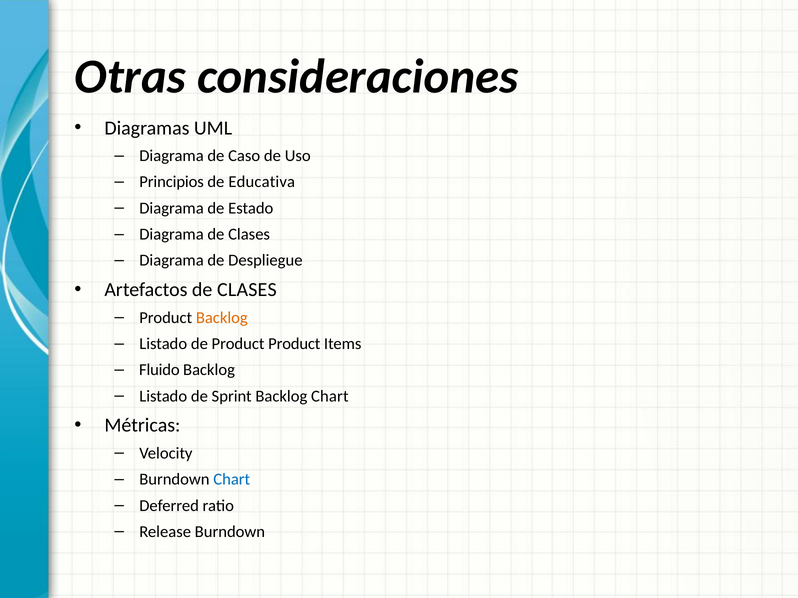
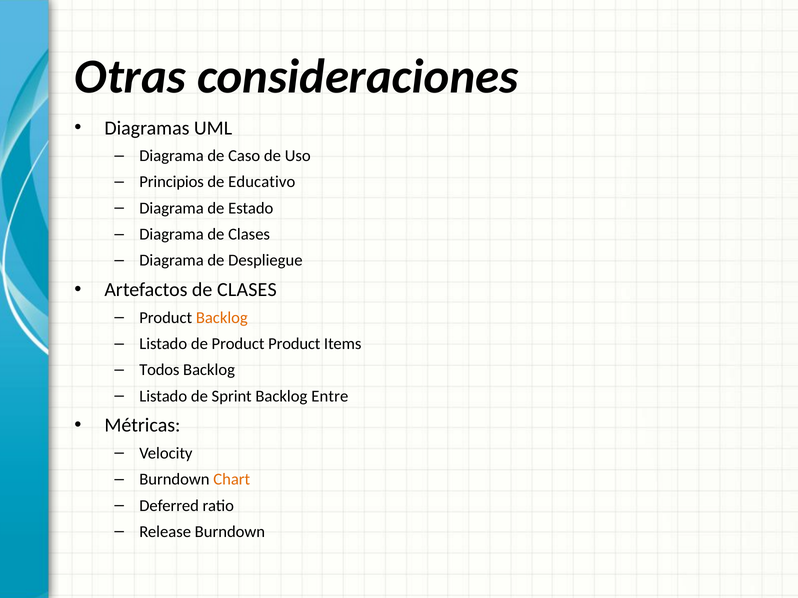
Educativa: Educativa -> Educativo
Fluido: Fluido -> Todos
Backlog Chart: Chart -> Entre
Chart at (232, 480) colour: blue -> orange
